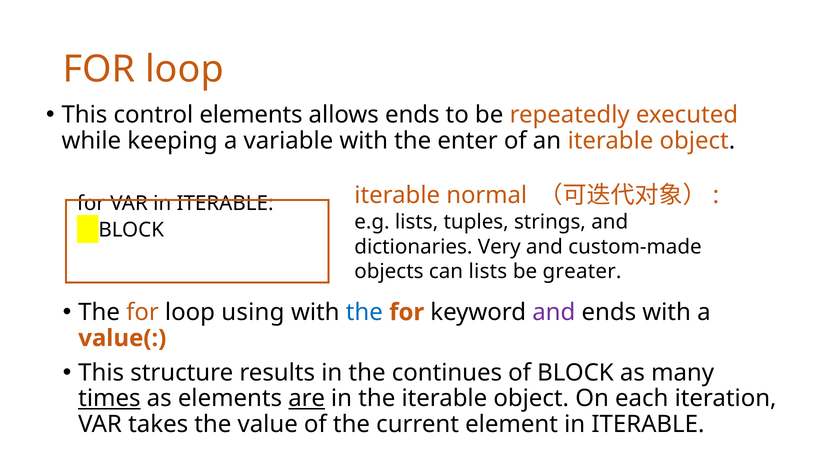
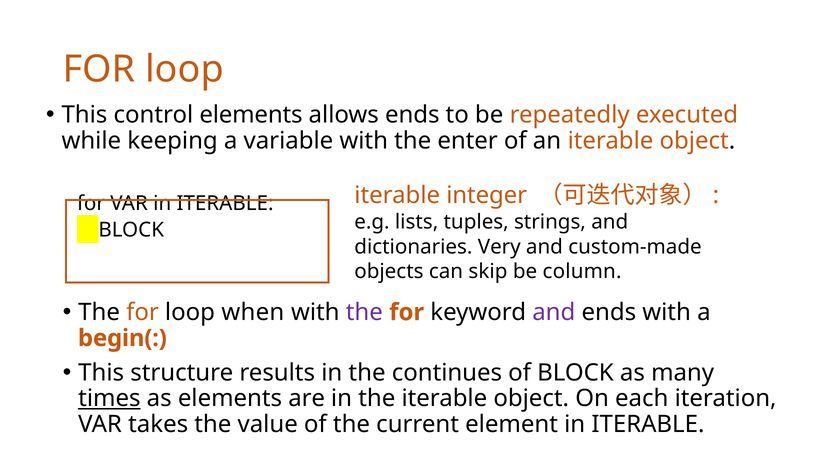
normal: normal -> integer
can lists: lists -> skip
greater: greater -> column
using: using -> when
the at (364, 313) colour: blue -> purple
value(: value( -> begin(
are underline: present -> none
